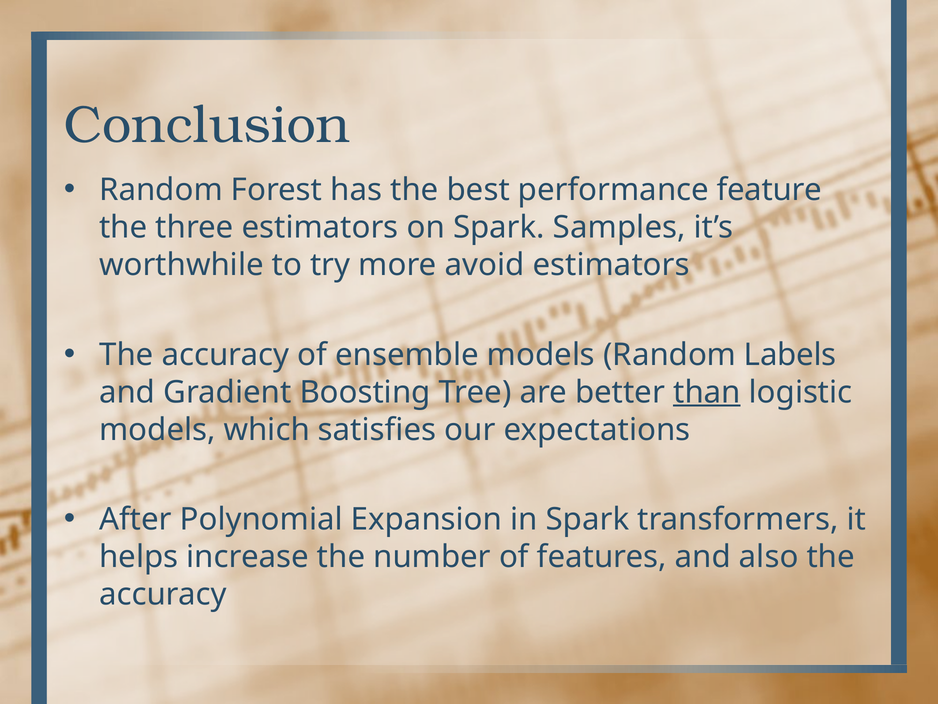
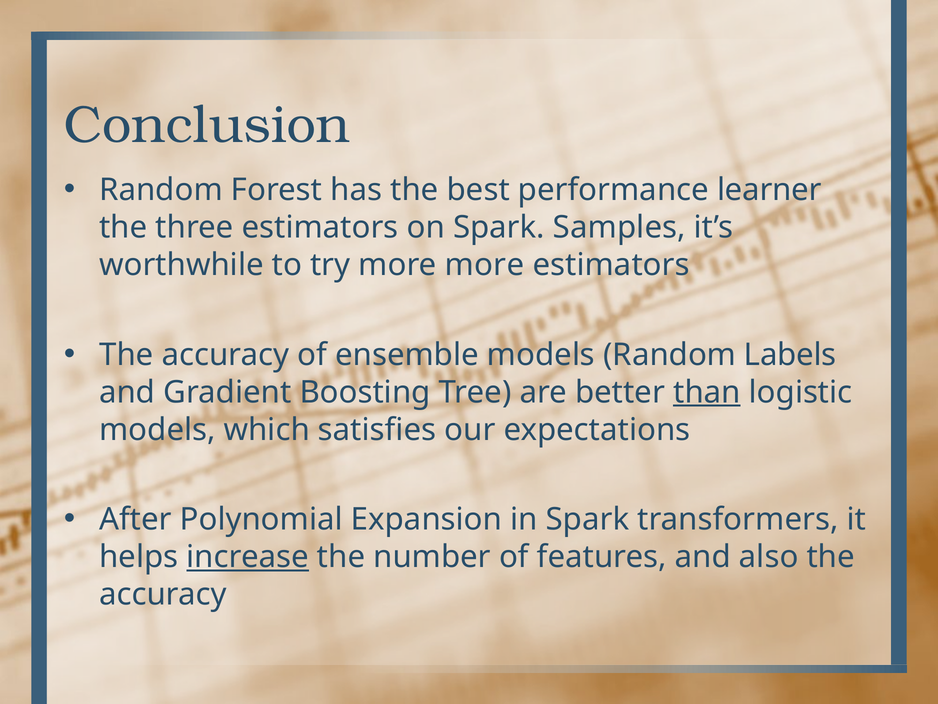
feature: feature -> learner
more avoid: avoid -> more
increase underline: none -> present
